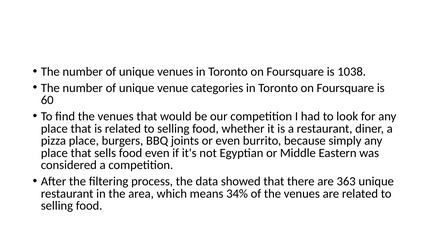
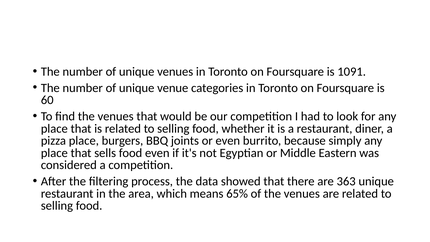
1038: 1038 -> 1091
34%: 34% -> 65%
